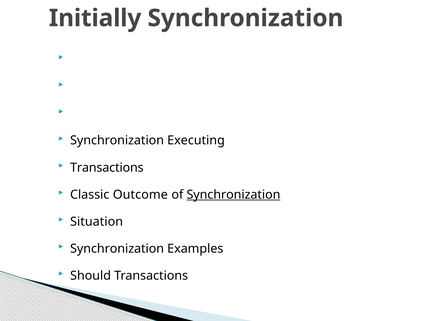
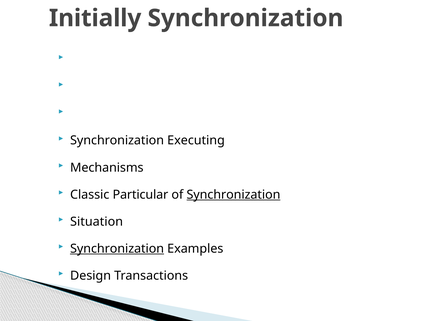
Transactions at (107, 168): Transactions -> Mechanisms
Outcome: Outcome -> Particular
Synchronization at (117, 249) underline: none -> present
Should: Should -> Design
